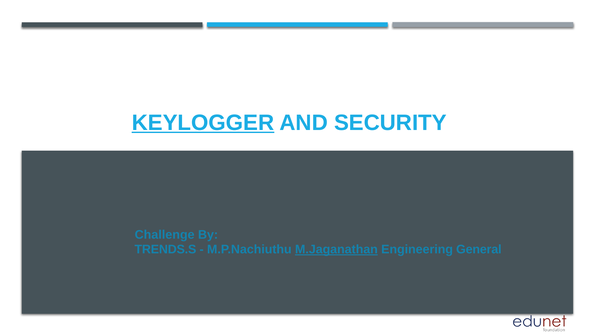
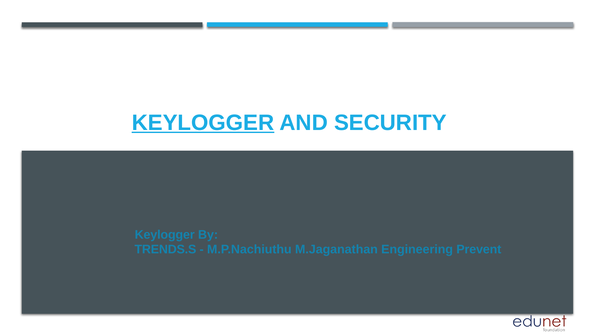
Challenge at (165, 234): Challenge -> Keylogger
M.Jaganathan underline: present -> none
General: General -> Prevent
